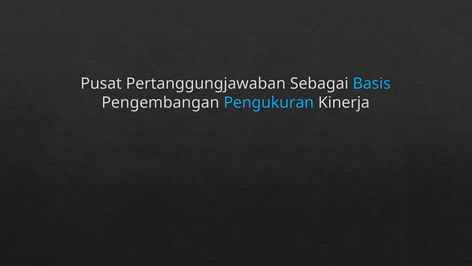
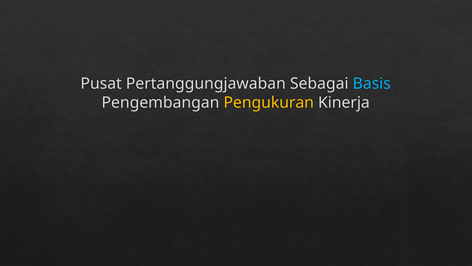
Pengukuran colour: light blue -> yellow
